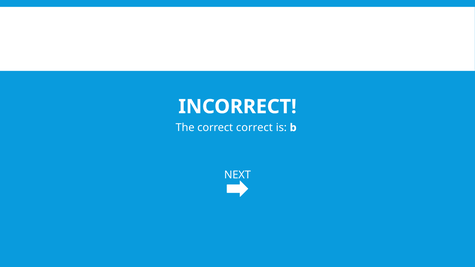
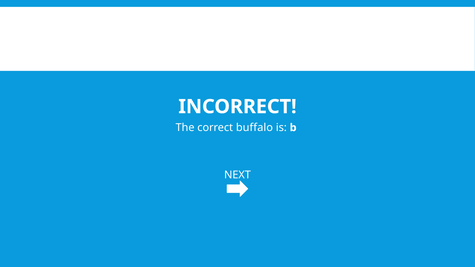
correct correct: correct -> buffalo
